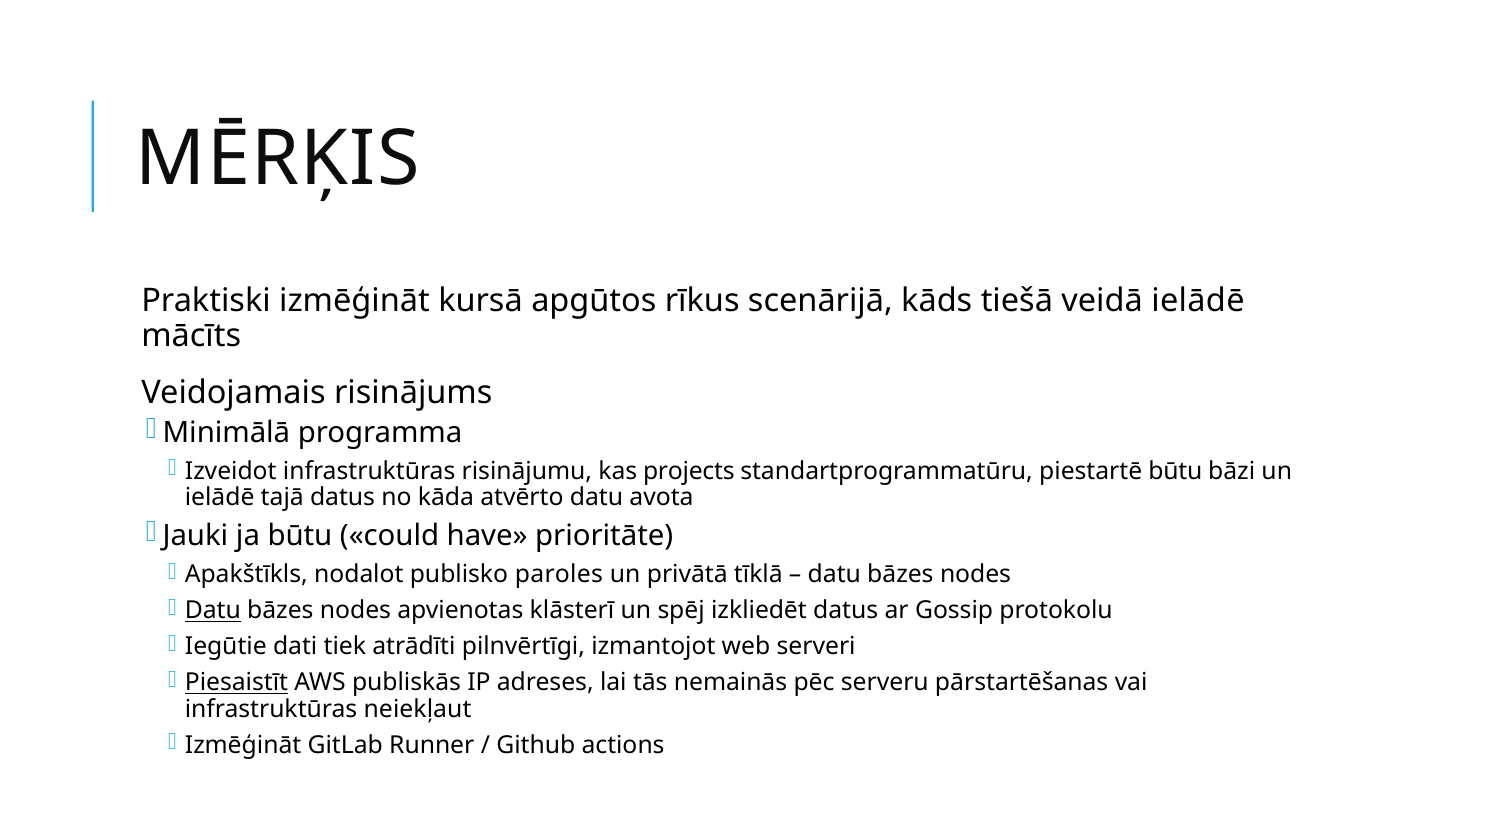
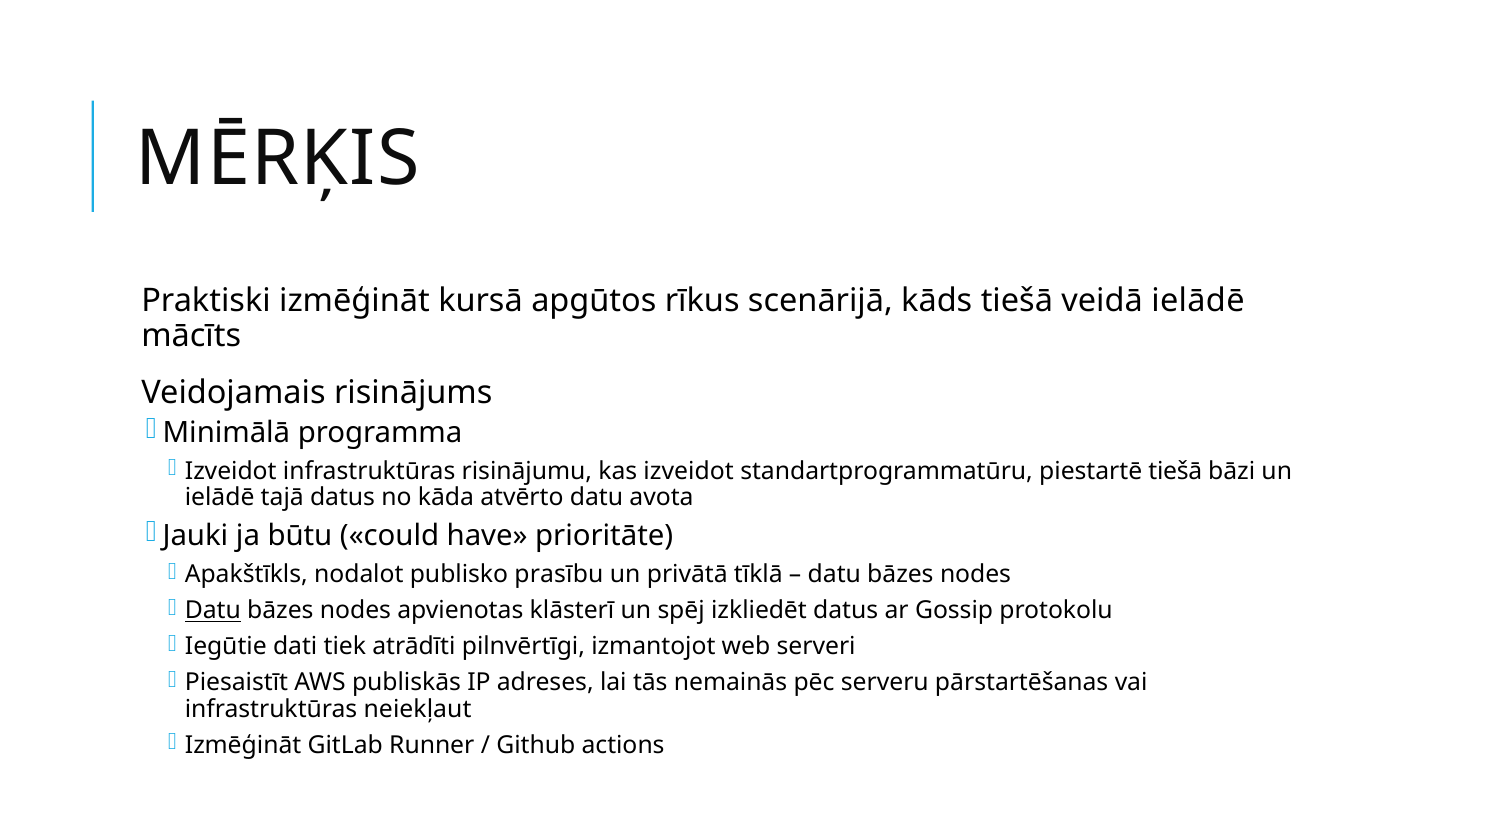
kas projects: projects -> izveidot
piestartē būtu: būtu -> tiešā
paroles: paroles -> prasību
Piesaistīt underline: present -> none
